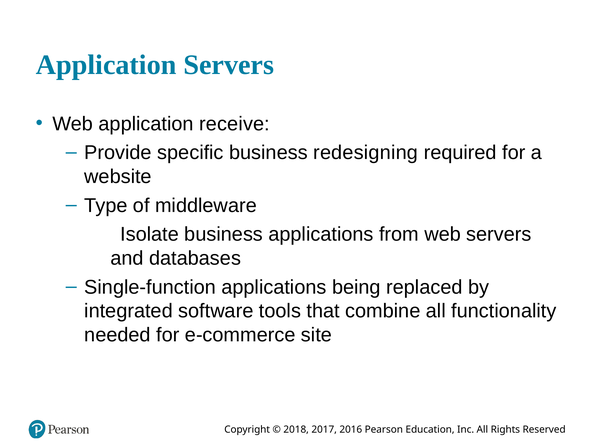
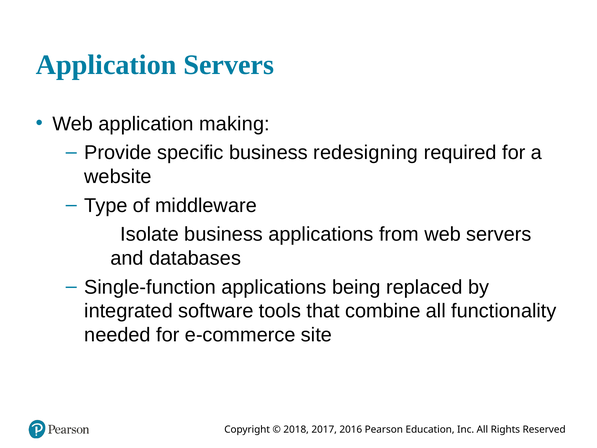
receive: receive -> making
